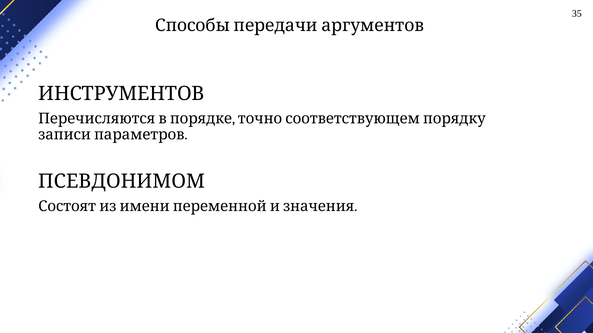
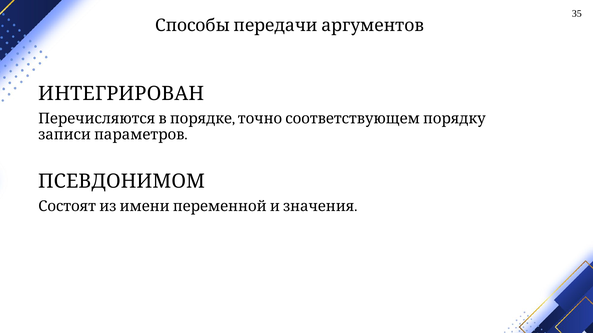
ИНСТРУМЕНТОВ: ИНСТРУМЕНТОВ -> ИНТЕГРИРОВАН
